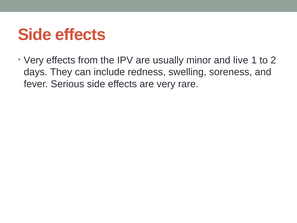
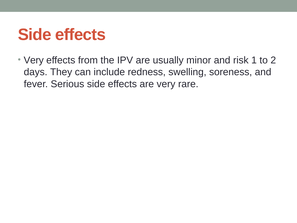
live: live -> risk
